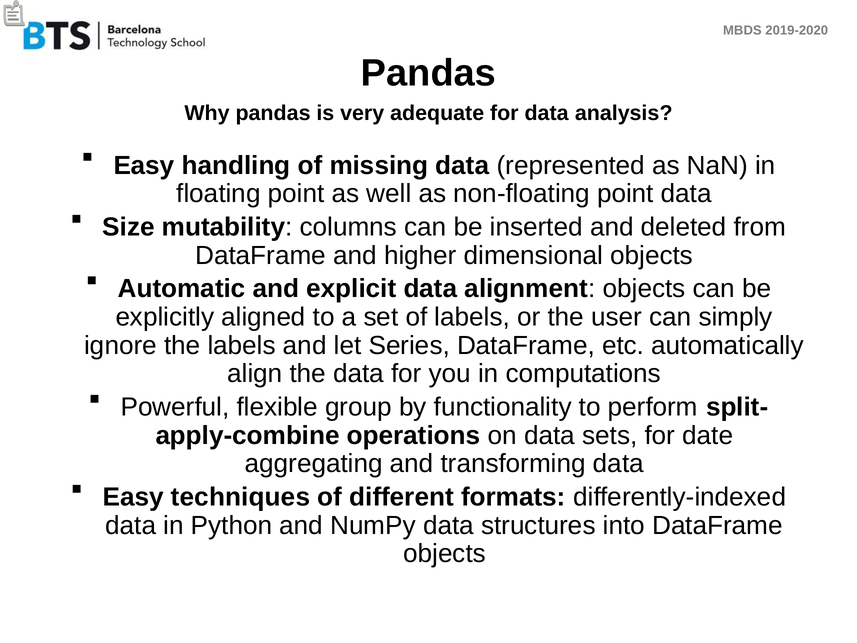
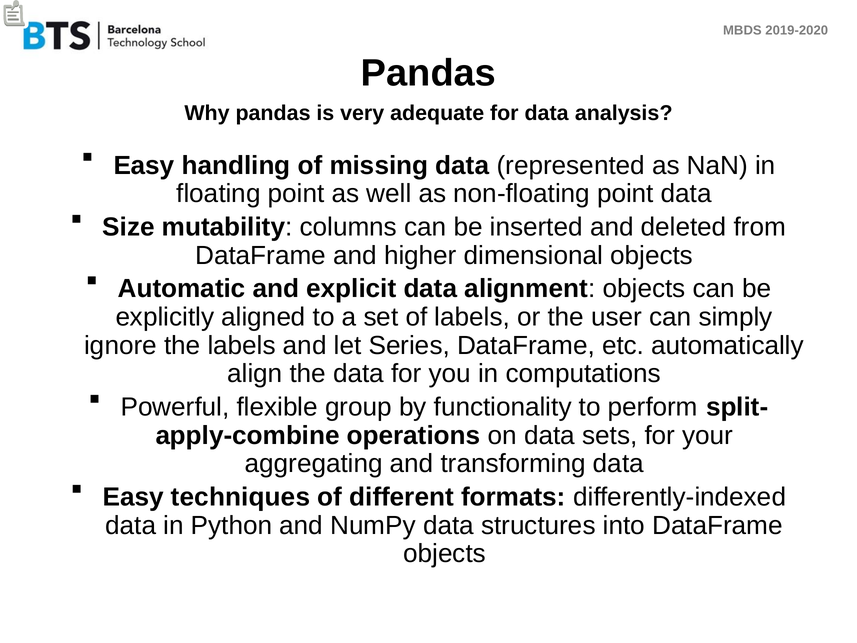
date: date -> your
